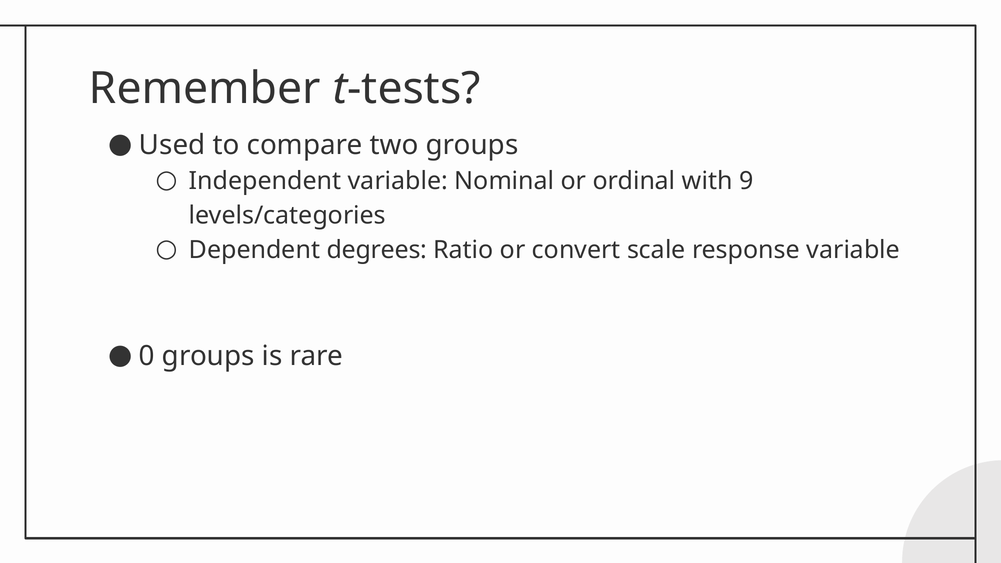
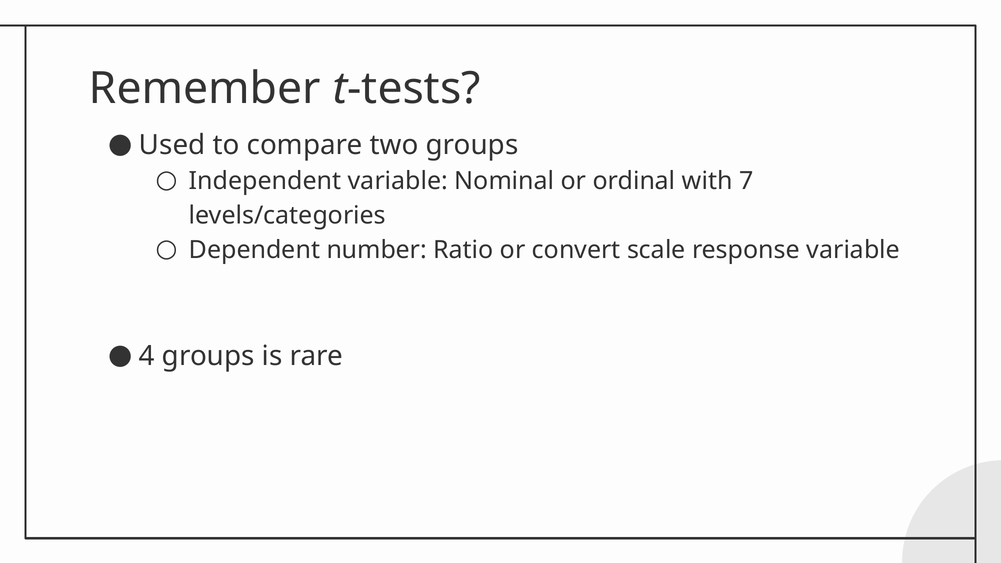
9: 9 -> 7
degrees: degrees -> number
0: 0 -> 4
